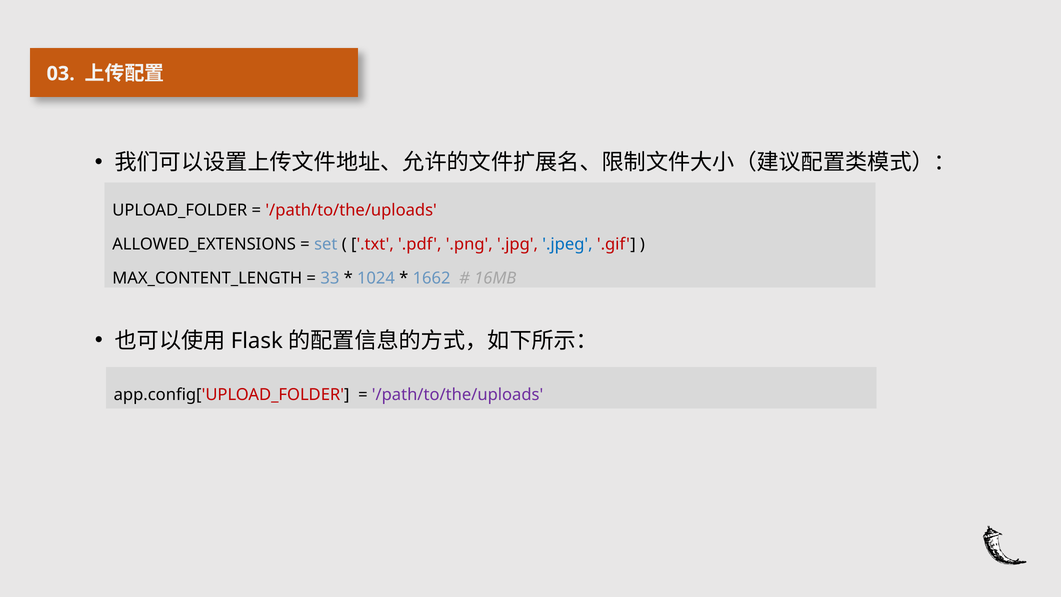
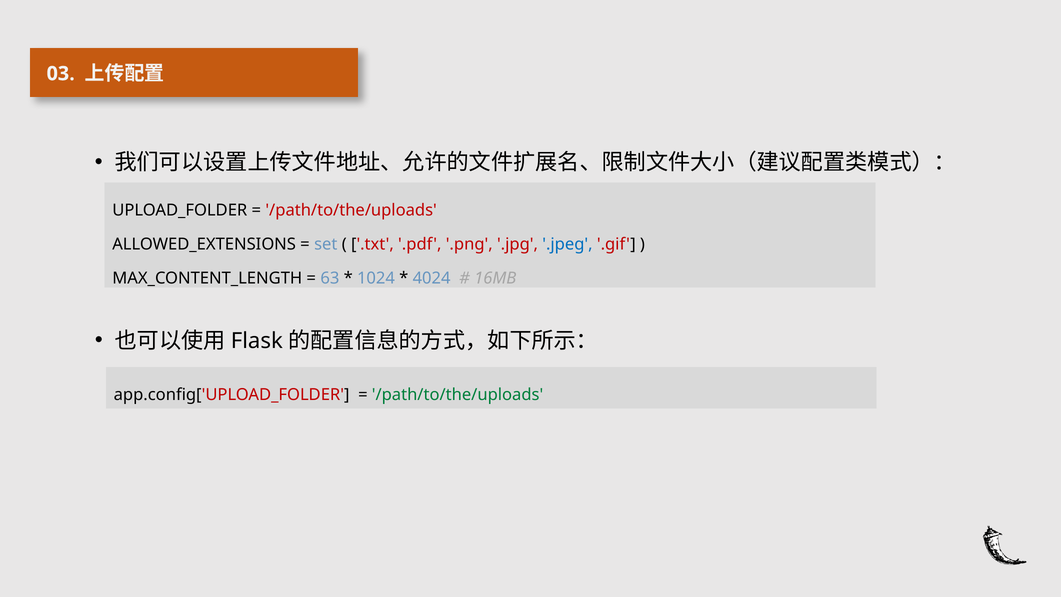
33: 33 -> 63
1662: 1662 -> 4024
/path/to/the/uploads at (458, 394) colour: purple -> green
